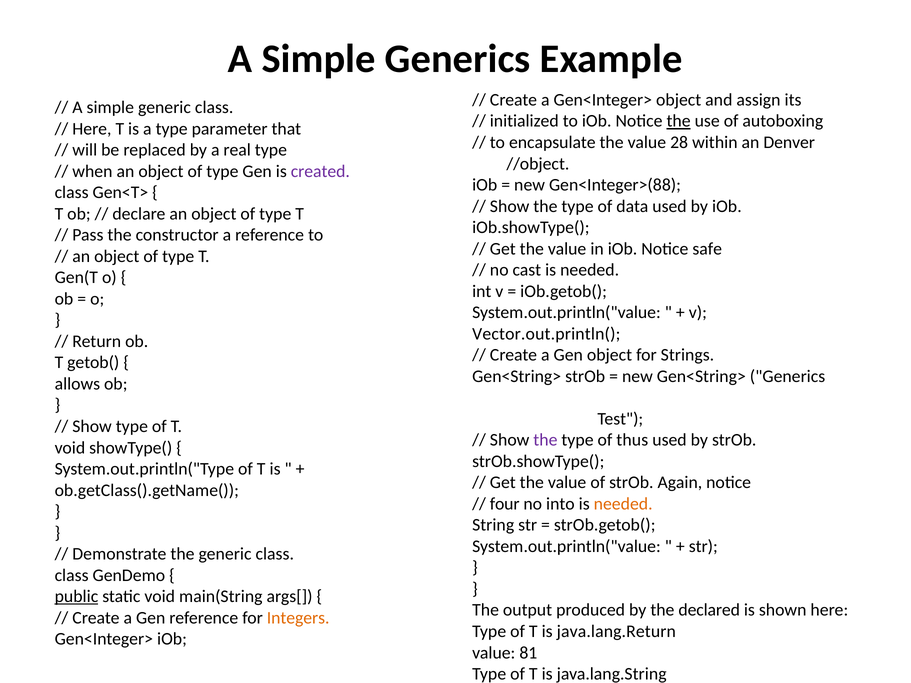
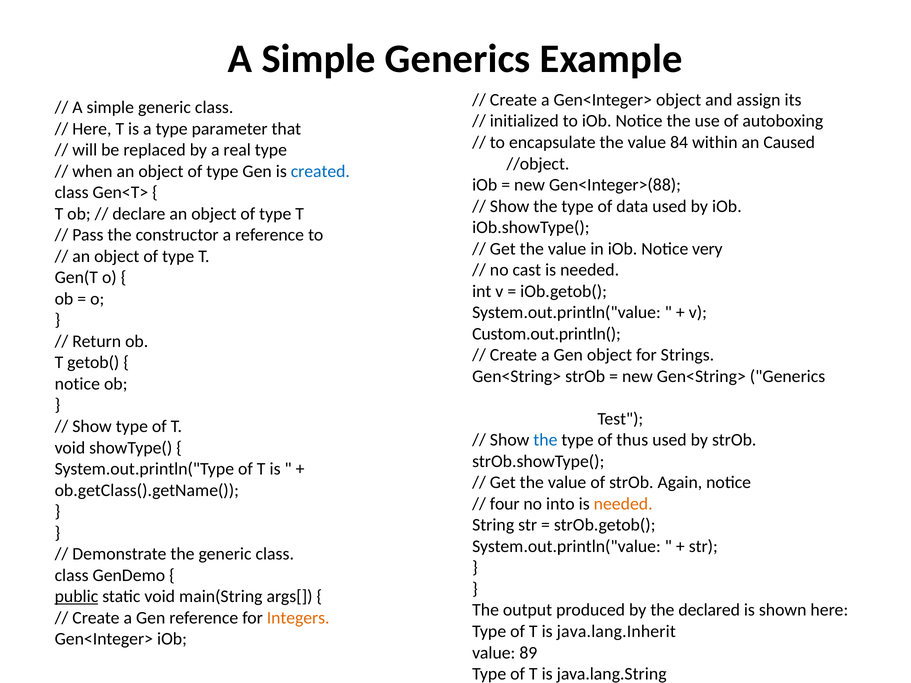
the at (679, 121) underline: present -> none
28: 28 -> 84
Denver: Denver -> Caused
created colour: purple -> blue
safe: safe -> very
Vector.out.println(: Vector.out.println( -> Custom.out.println(
allows at (77, 384): allows -> notice
the at (545, 440) colour: purple -> blue
java.lang.Return: java.lang.Return -> java.lang.Inherit
81: 81 -> 89
